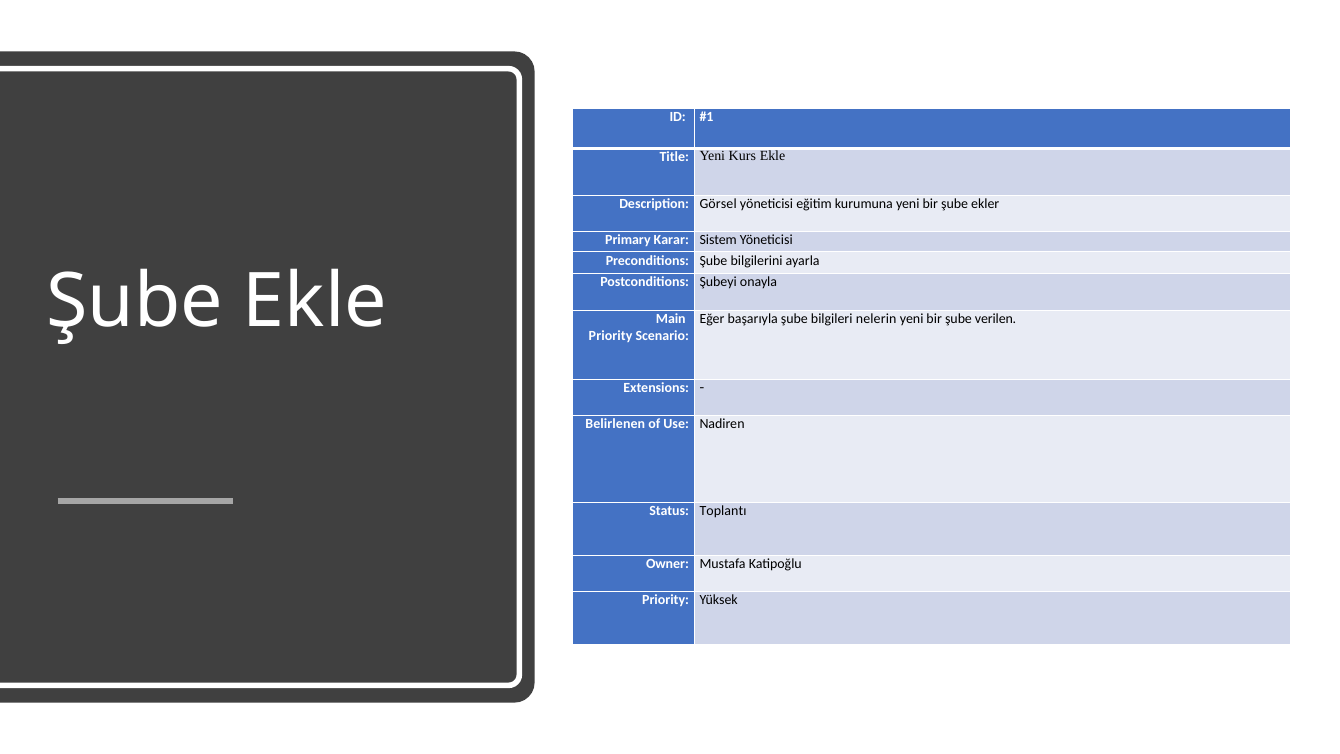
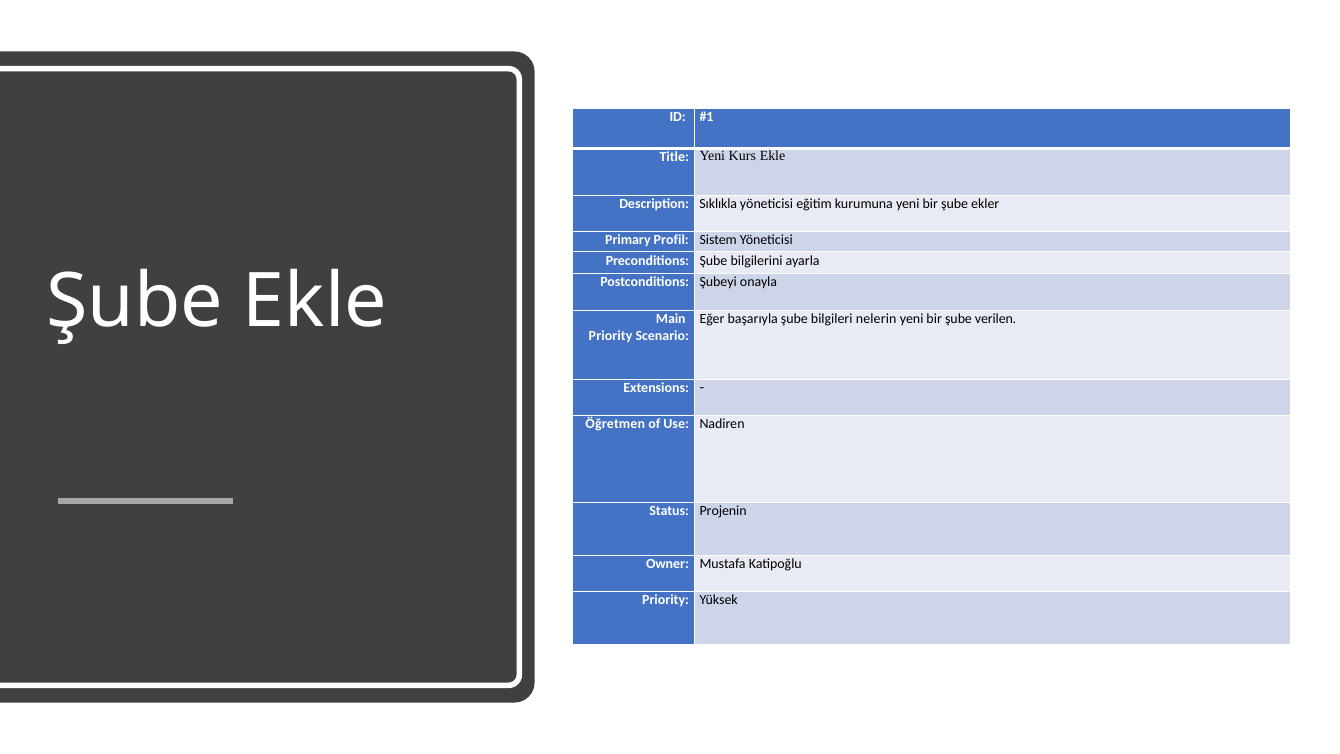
Görsel: Görsel -> Sıklıkla
Karar: Karar -> Profil
Belirlenen: Belirlenen -> Öğretmen
Toplantı: Toplantı -> Projenin
